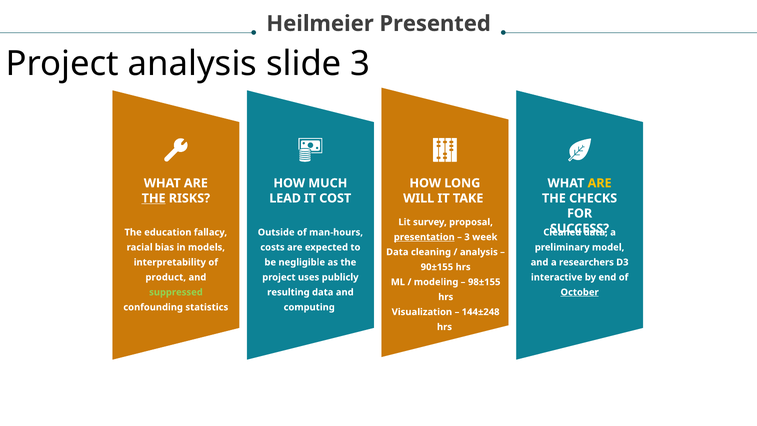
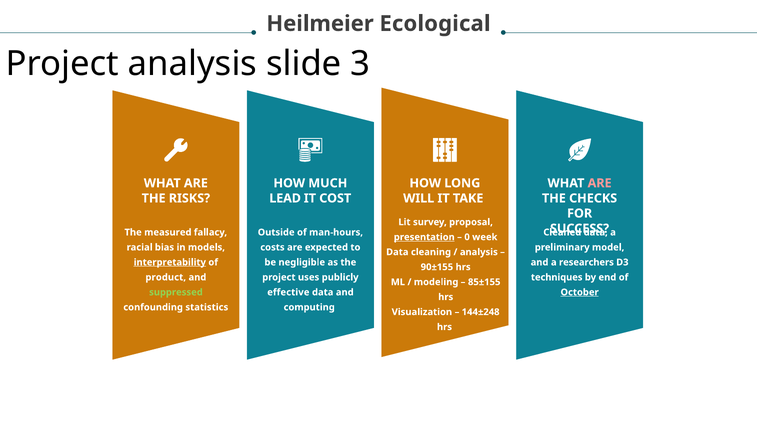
Presented: Presented -> Ecological
ARE at (600, 183) colour: yellow -> pink
THE at (154, 198) underline: present -> none
education: education -> measured
3 at (467, 237): 3 -> 0
interpretability underline: none -> present
interactive: interactive -> techniques
98±155: 98±155 -> 85±155
resulting: resulting -> effective
